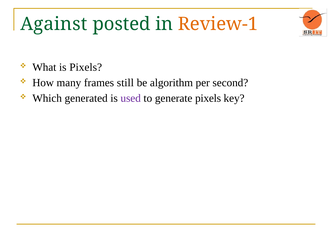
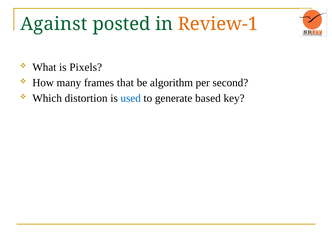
still: still -> that
generated: generated -> distortion
used colour: purple -> blue
generate pixels: pixels -> based
